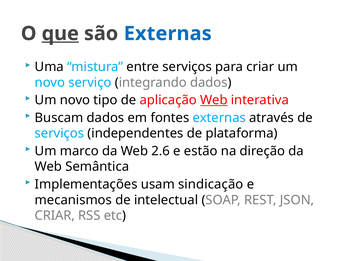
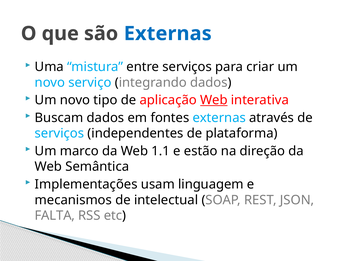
que underline: present -> none
2.6: 2.6 -> 1.1
sindicação: sindicação -> linguagem
CRIAR at (55, 216): CRIAR -> FALTA
